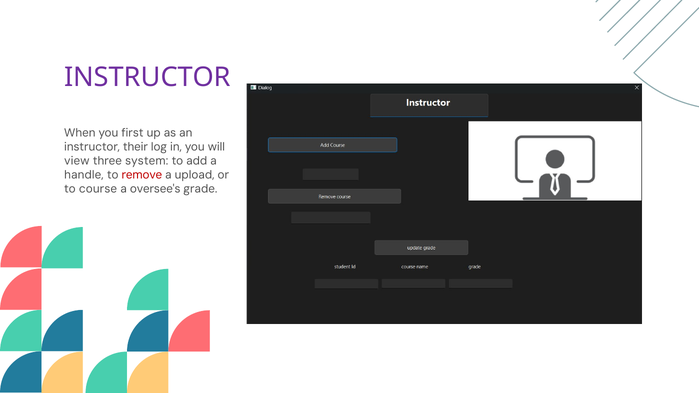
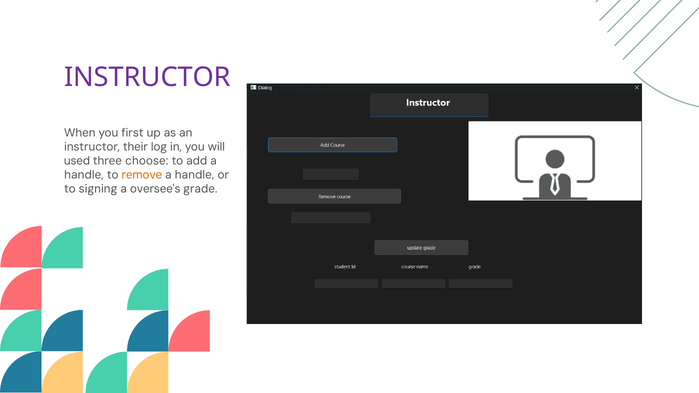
view: view -> used
system: system -> choose
remove colour: red -> orange
upload at (195, 175): upload -> handle
course: course -> signing
